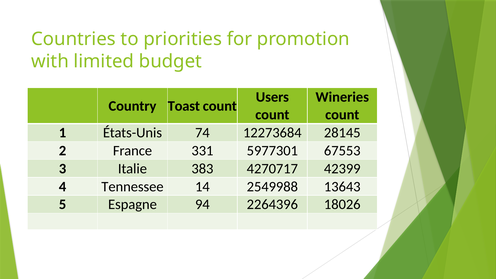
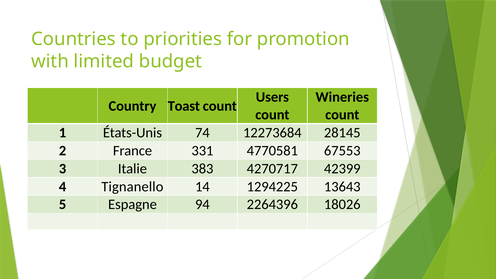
5977301: 5977301 -> 4770581
Tennessee: Tennessee -> Tignanello
2549988: 2549988 -> 1294225
